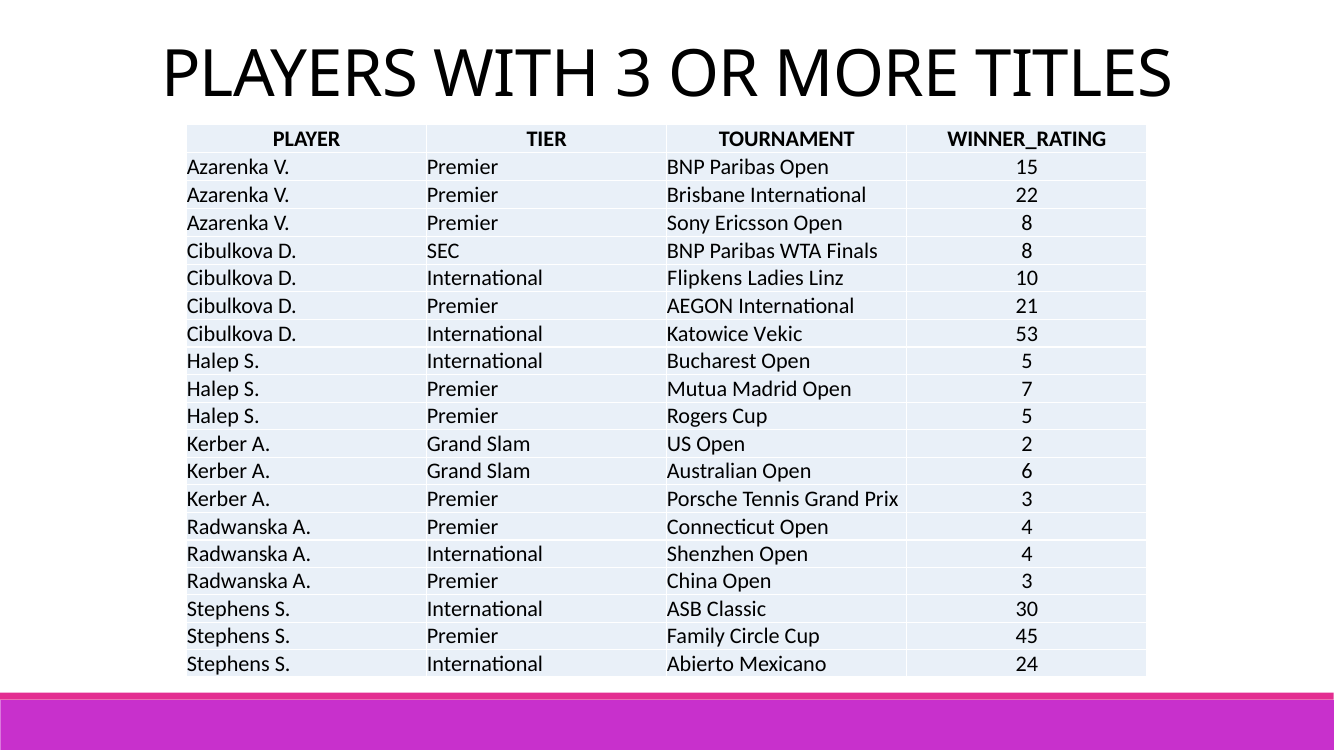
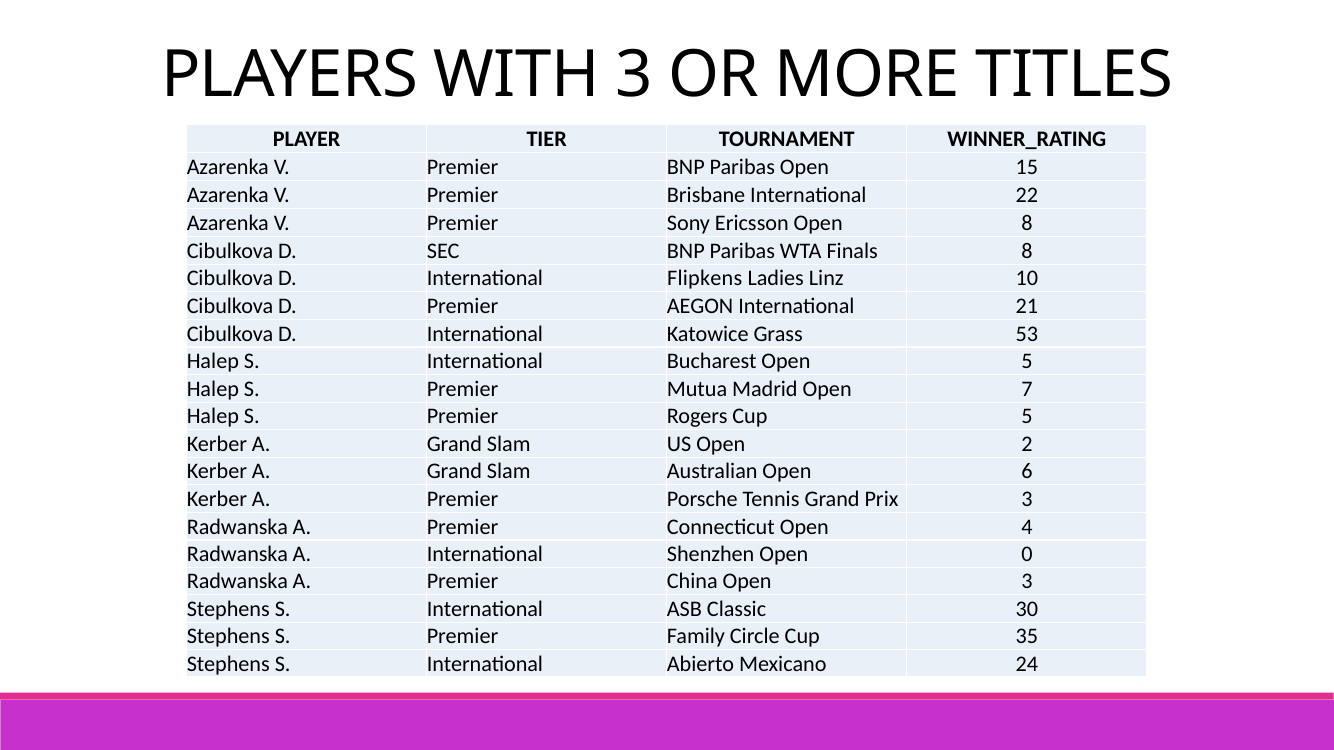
Vekic: Vekic -> Grass
Shenzhen Open 4: 4 -> 0
45: 45 -> 35
